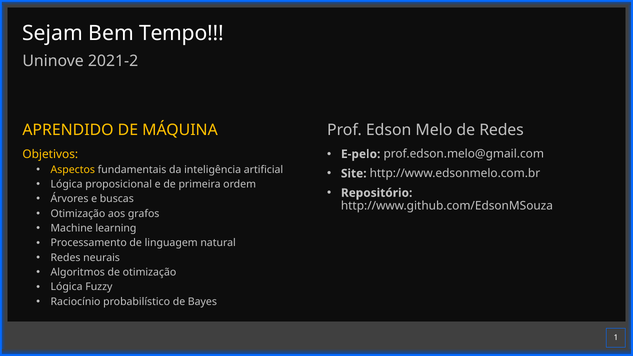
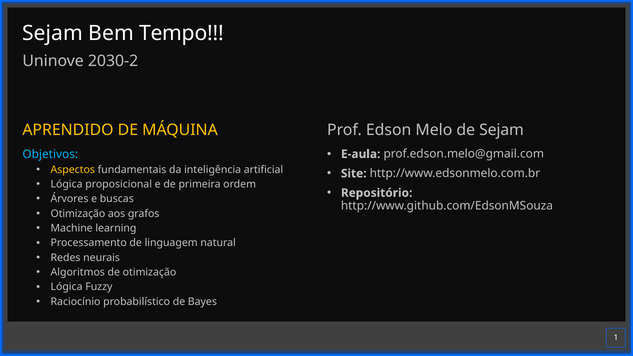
2021-2: 2021-2 -> 2030-2
de Redes: Redes -> Sejam
E-pelo: E-pelo -> E-aula
Objetivos colour: yellow -> light blue
